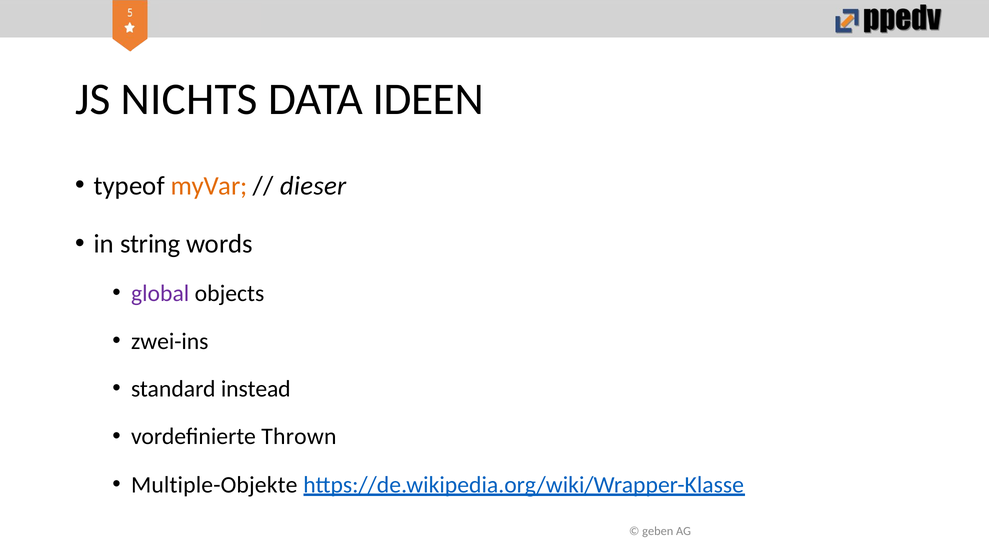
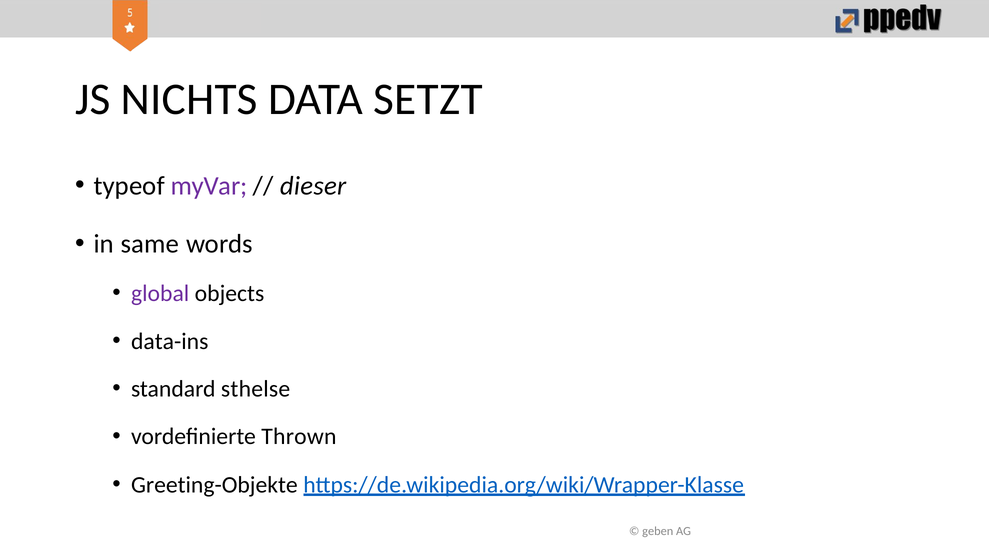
IDEEN: IDEEN -> SETZT
myVar colour: orange -> purple
string: string -> same
zwei-ins: zwei-ins -> data-ins
instead: instead -> sthelse
Multiple-Objekte: Multiple-Objekte -> Greeting-Objekte
